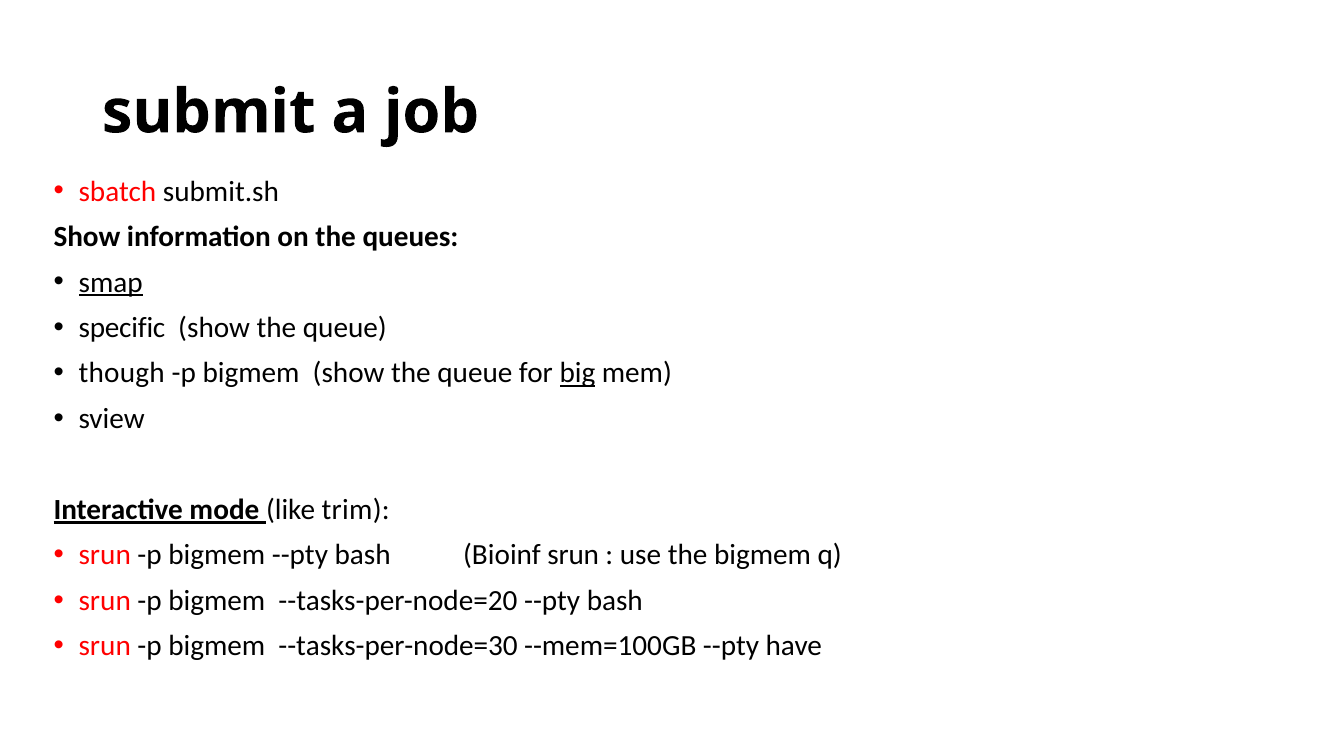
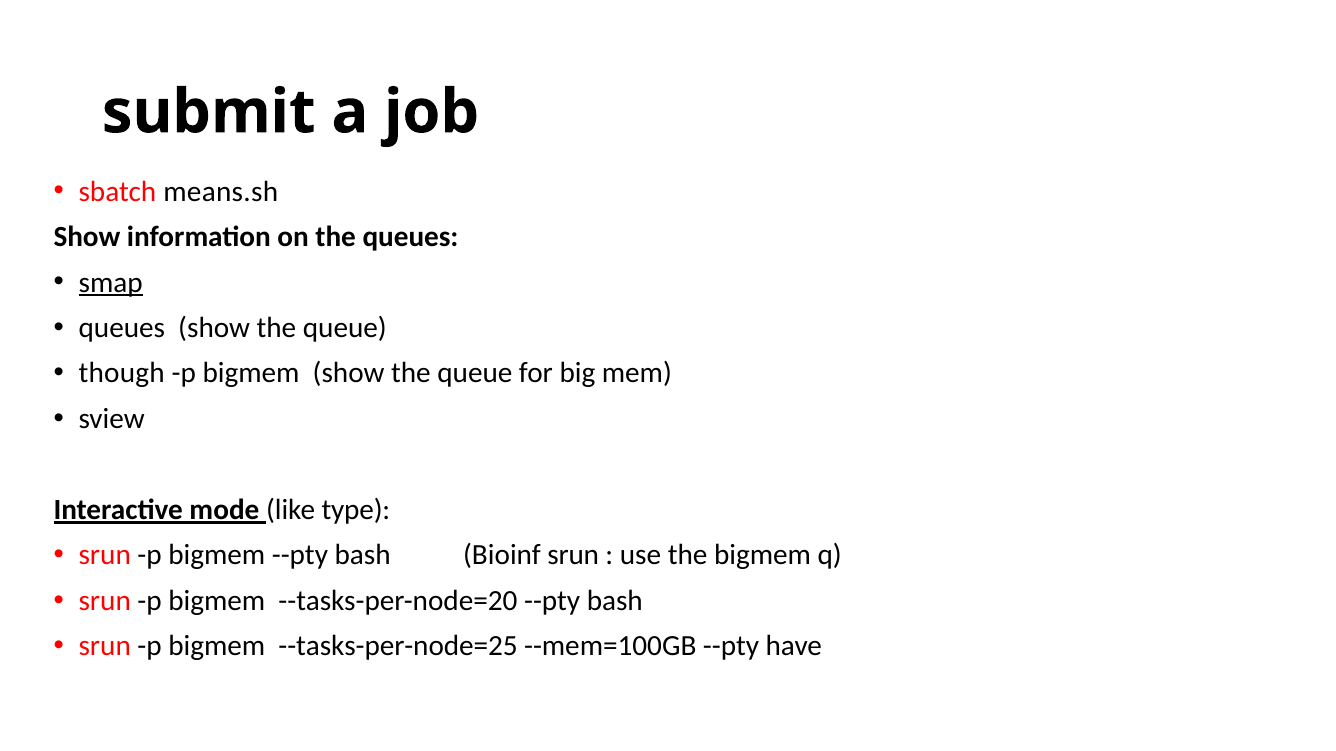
submit.sh: submit.sh -> means.sh
specific at (122, 328): specific -> queues
big underline: present -> none
trim: trim -> type
--tasks-per-node=30: --tasks-per-node=30 -> --tasks-per-node=25
